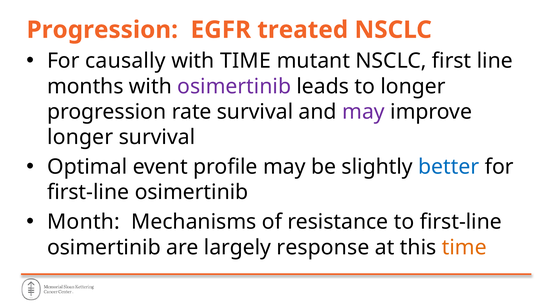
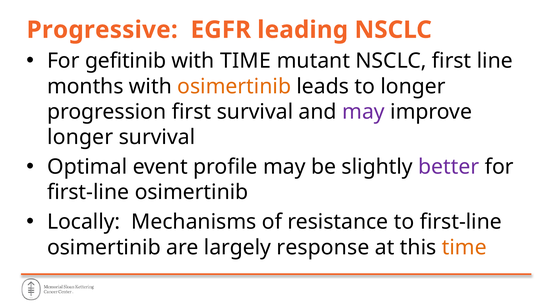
Progression at (102, 30): Progression -> Progressive
treated: treated -> leading
causally: causally -> gefitinib
osimertinib at (234, 86) colour: purple -> orange
progression rate: rate -> first
better colour: blue -> purple
Month: Month -> Locally
